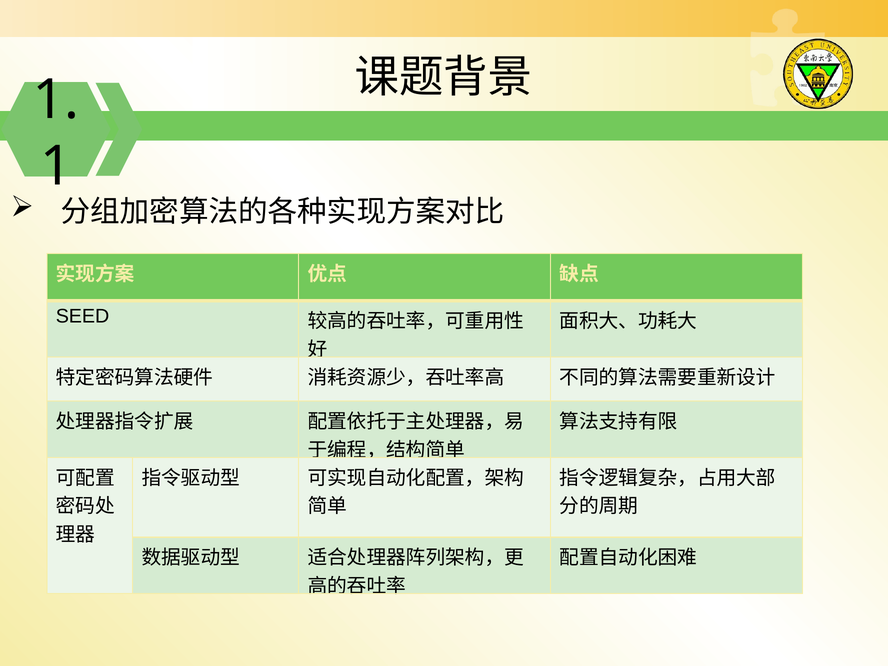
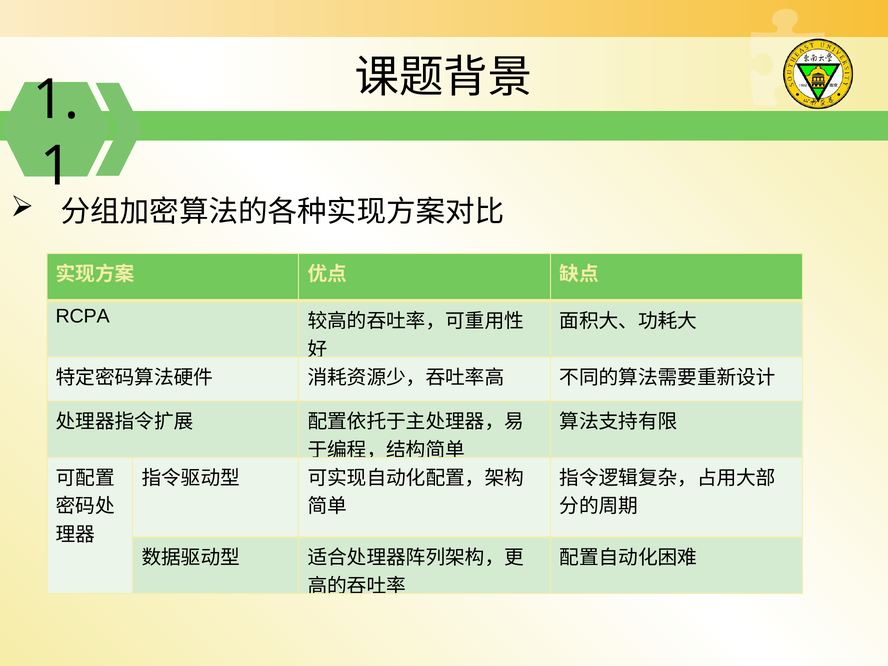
SEED: SEED -> RCPA
